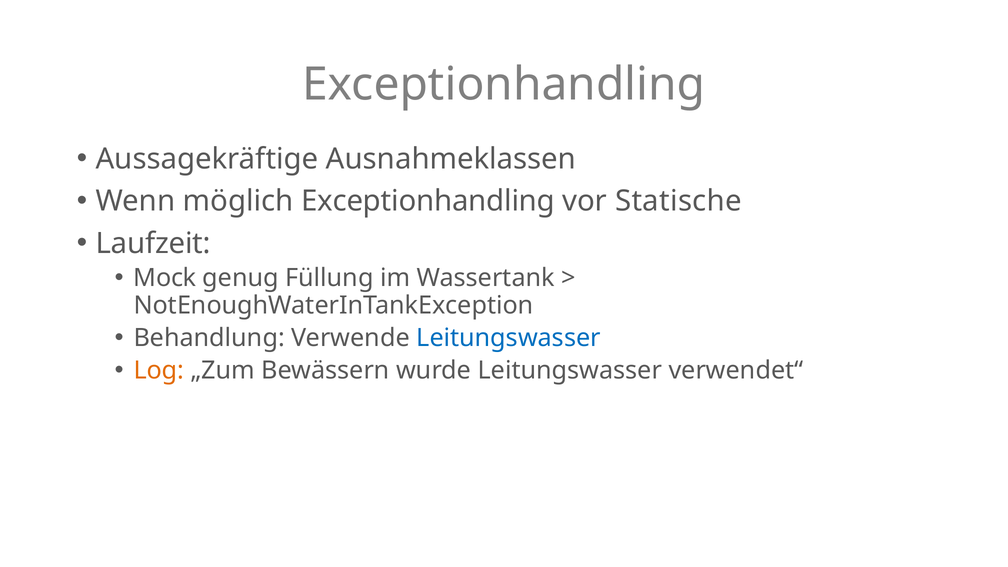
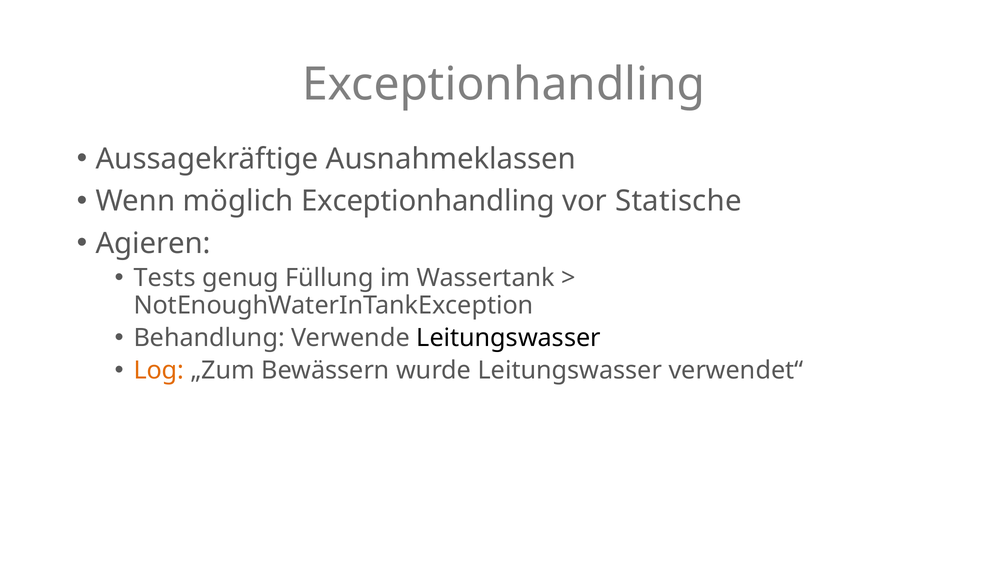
Laufzeit: Laufzeit -> Agieren
Mock: Mock -> Tests
Leitungswasser at (509, 338) colour: blue -> black
